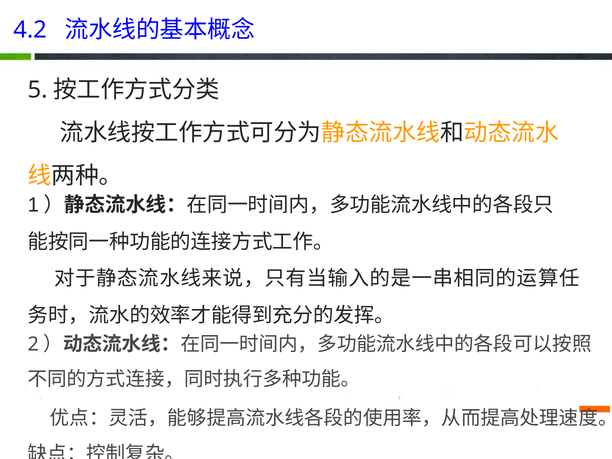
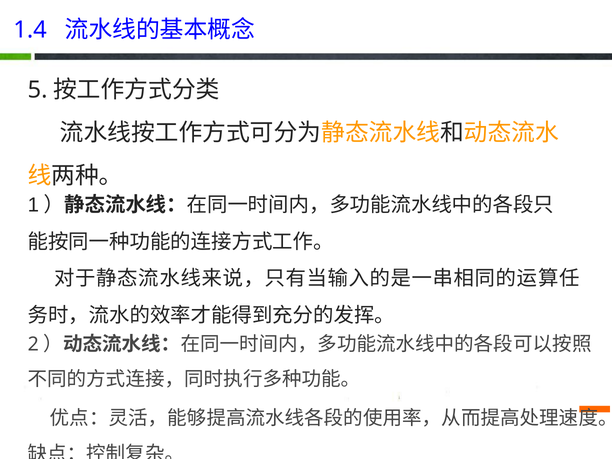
4.2: 4.2 -> 1.4
